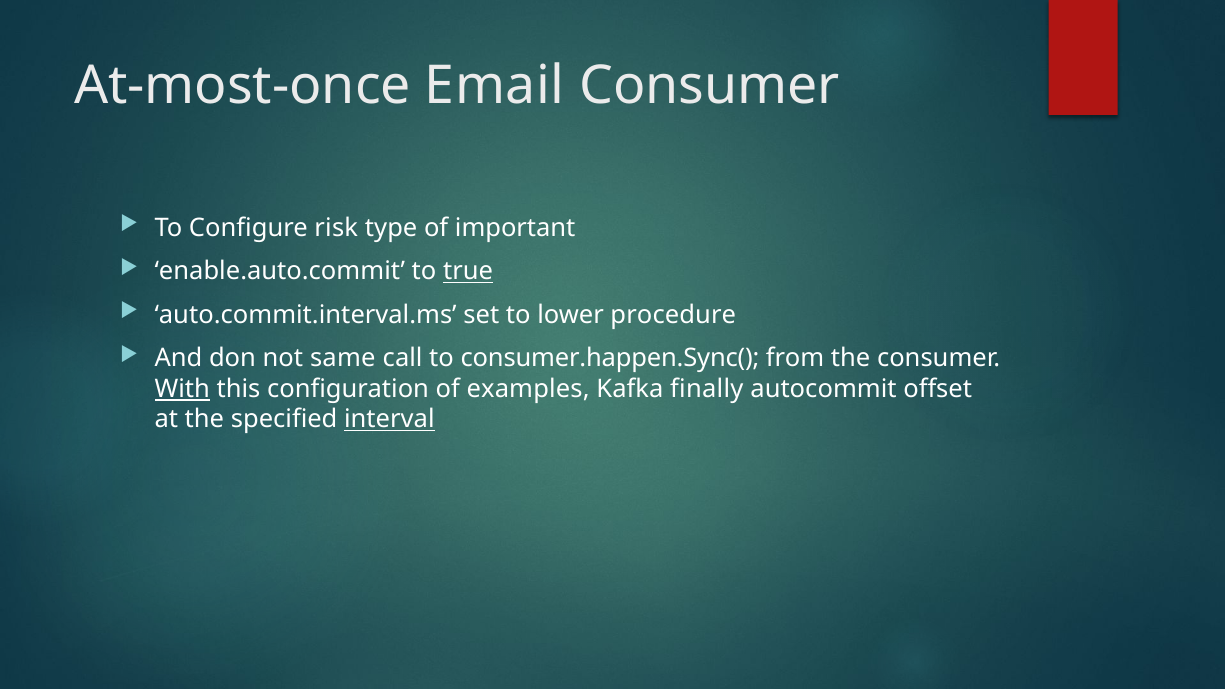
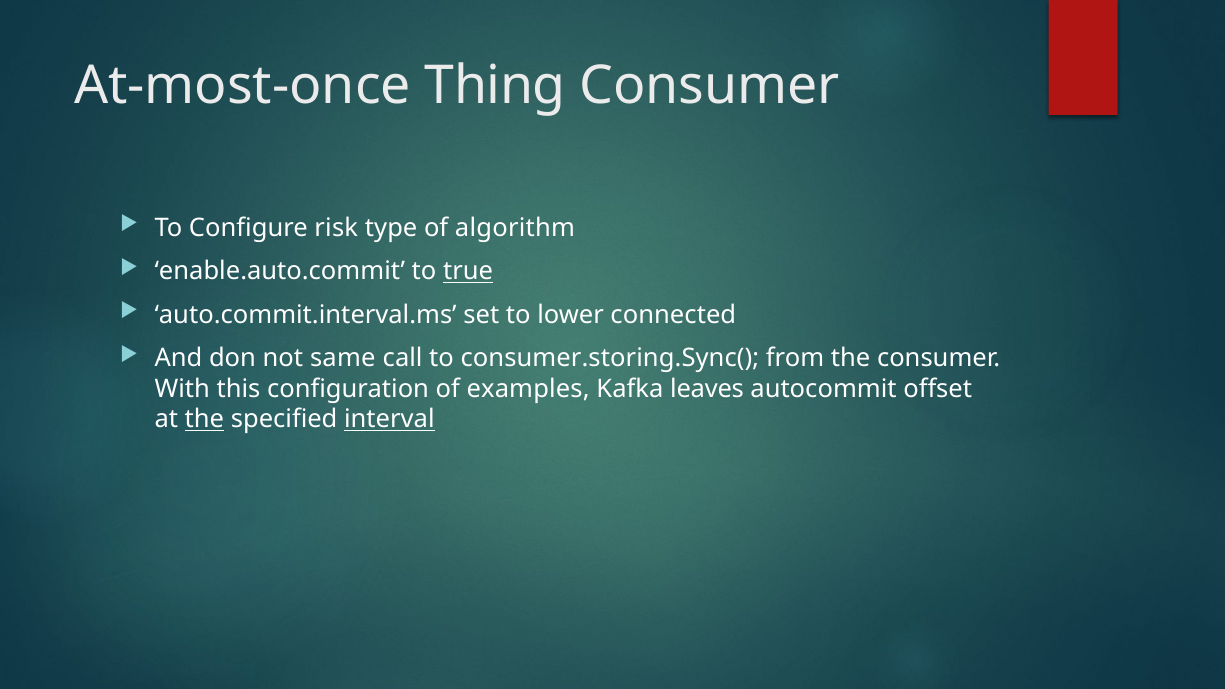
Email: Email -> Thing
important: important -> algorithm
procedure: procedure -> connected
consumer.happen.Sync(: consumer.happen.Sync( -> consumer.storing.Sync(
With underline: present -> none
finally: finally -> leaves
the at (204, 419) underline: none -> present
